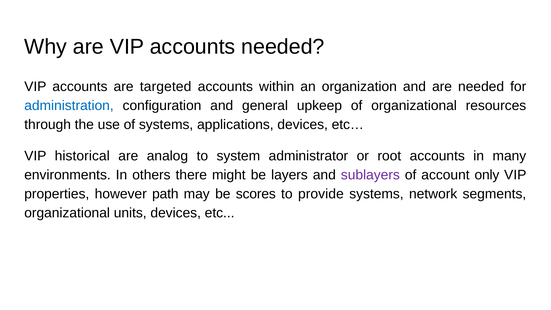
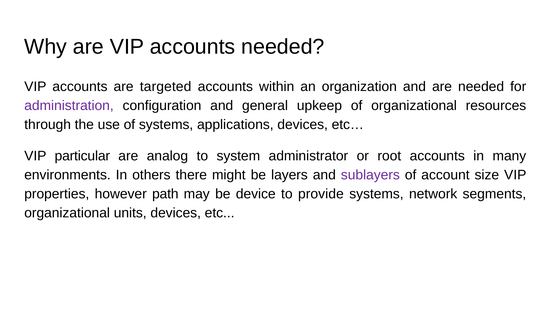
administration colour: blue -> purple
historical: historical -> particular
only: only -> size
scores: scores -> device
